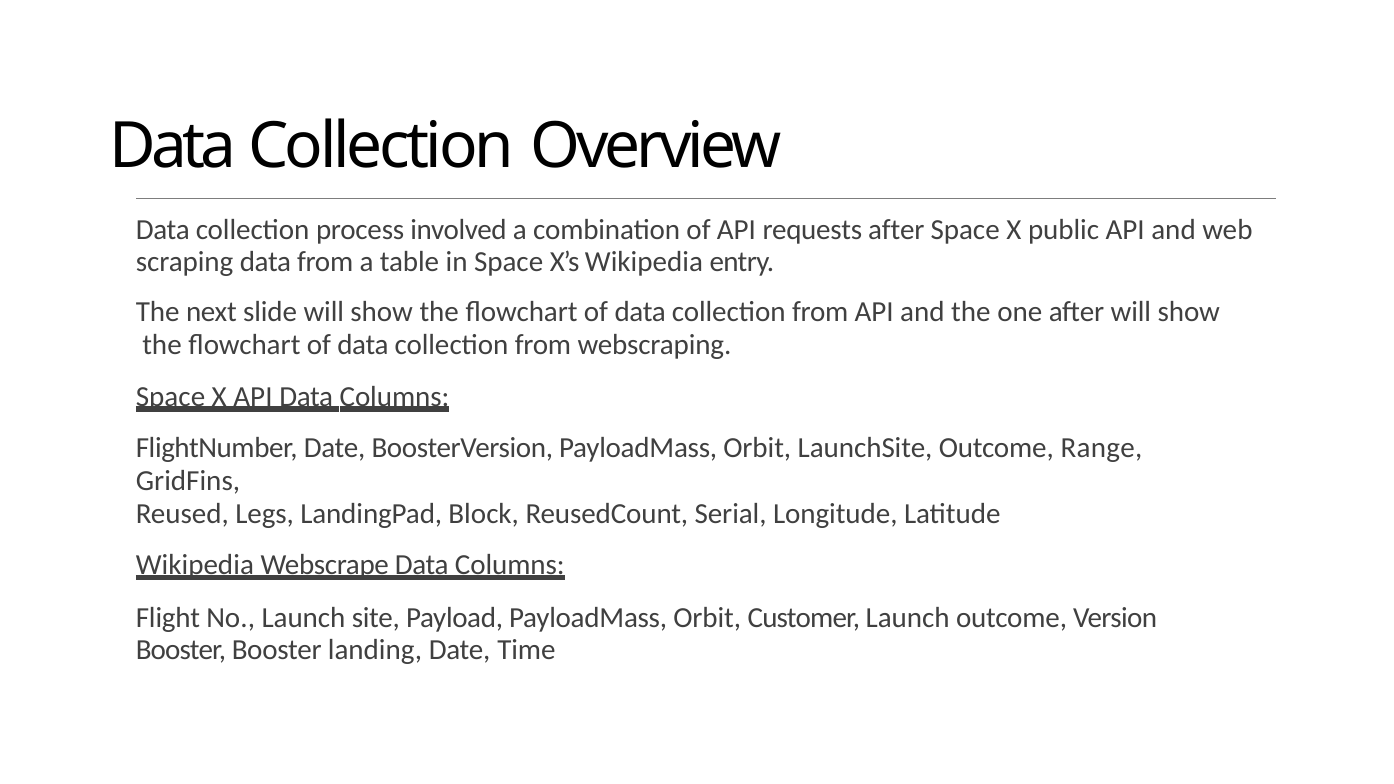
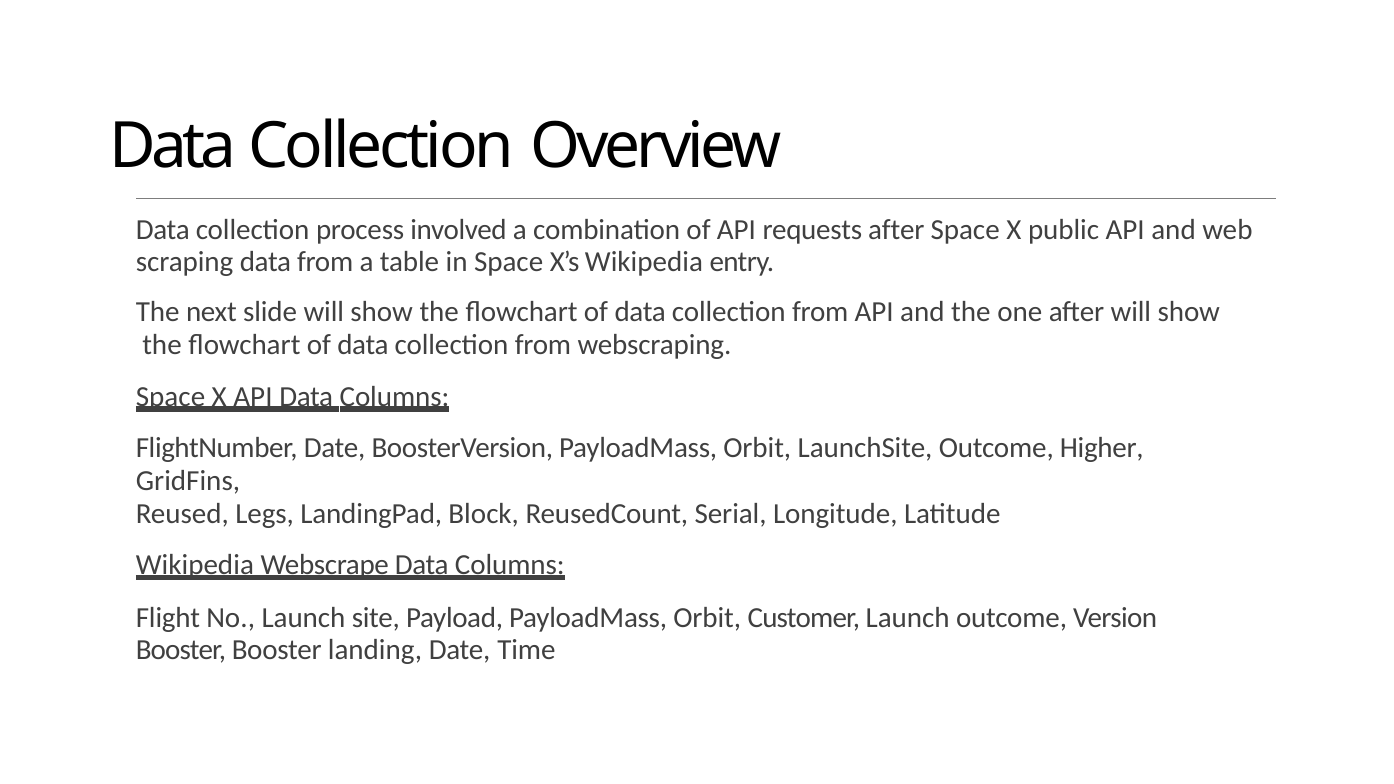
Range: Range -> Higher
